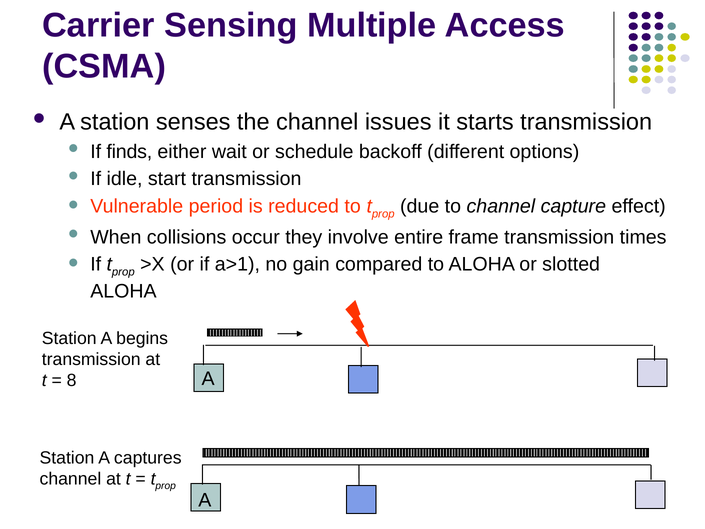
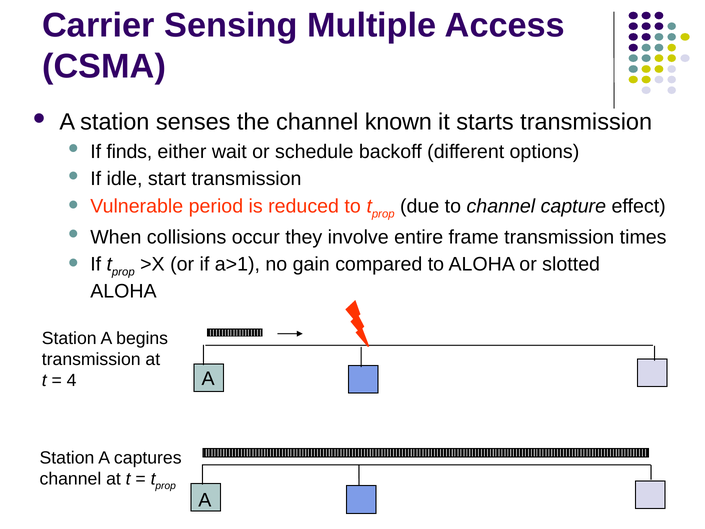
issues: issues -> known
8: 8 -> 4
